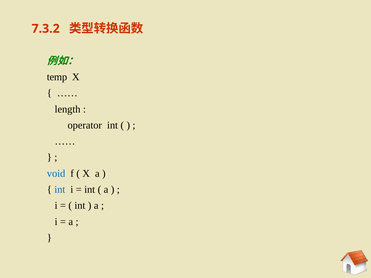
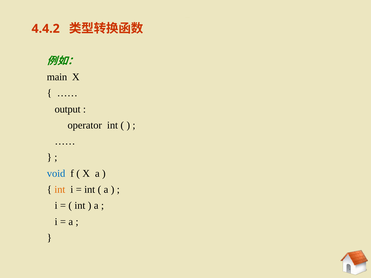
7.3.2: 7.3.2 -> 4.4.2
temp: temp -> main
length: length -> output
int at (60, 190) colour: blue -> orange
